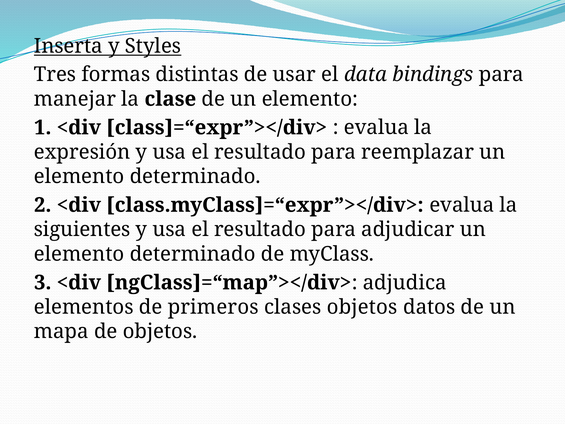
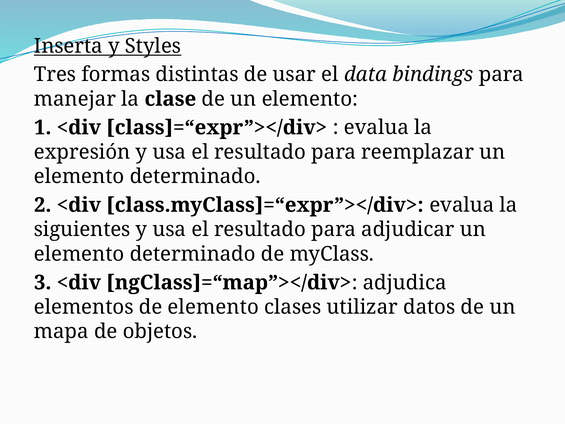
de primeros: primeros -> elemento
clases objetos: objetos -> utilizar
